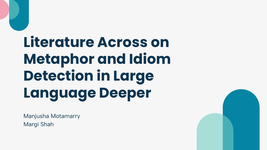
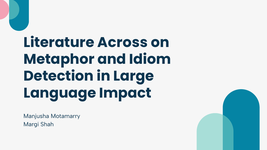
Deeper: Deeper -> Impact
